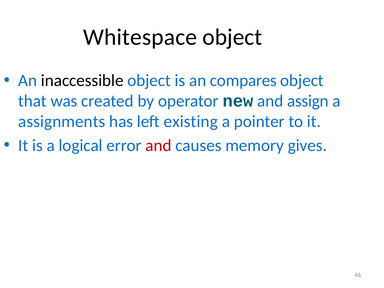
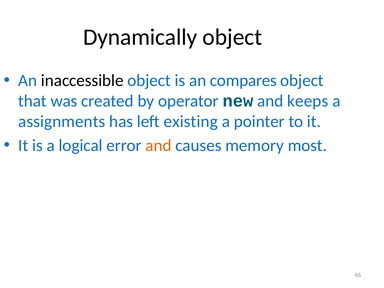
Whitespace: Whitespace -> Dynamically
assign: assign -> keeps
and at (158, 145) colour: red -> orange
gives: gives -> most
